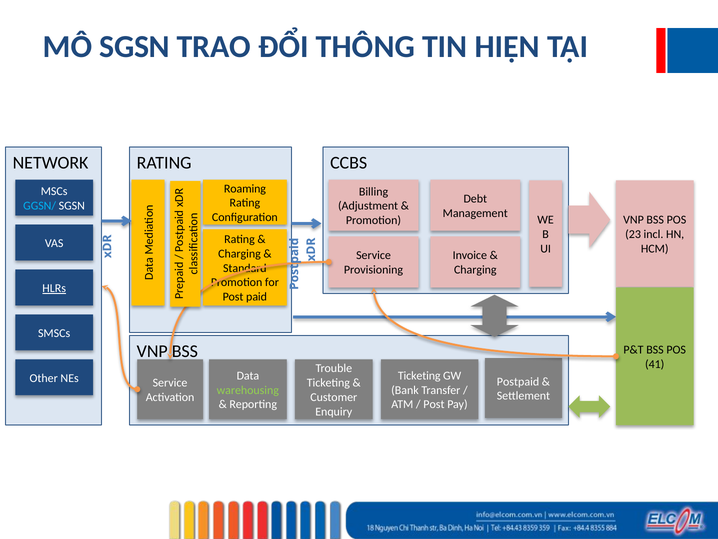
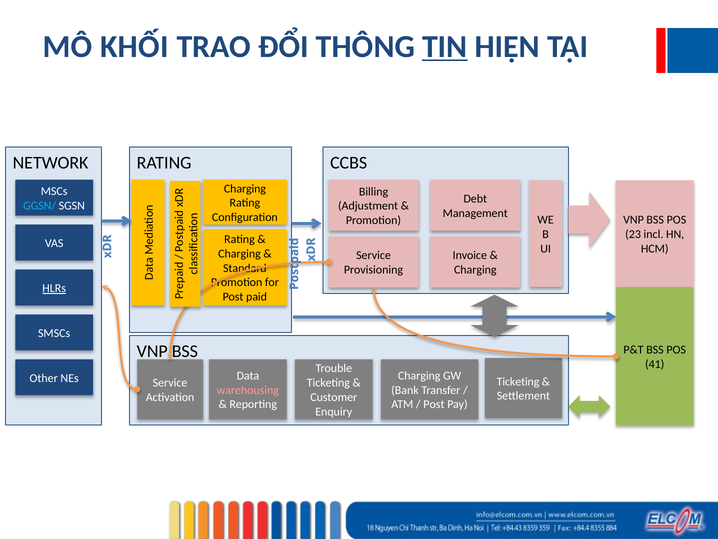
MÔ SGSN: SGSN -> KHỐI
TIN underline: none -> present
Roaming at (245, 188): Roaming -> Charging
Ticketing at (419, 375): Ticketing -> Charging
Postpaid at (518, 381): Postpaid -> Ticketing
warehousing colour: light green -> pink
